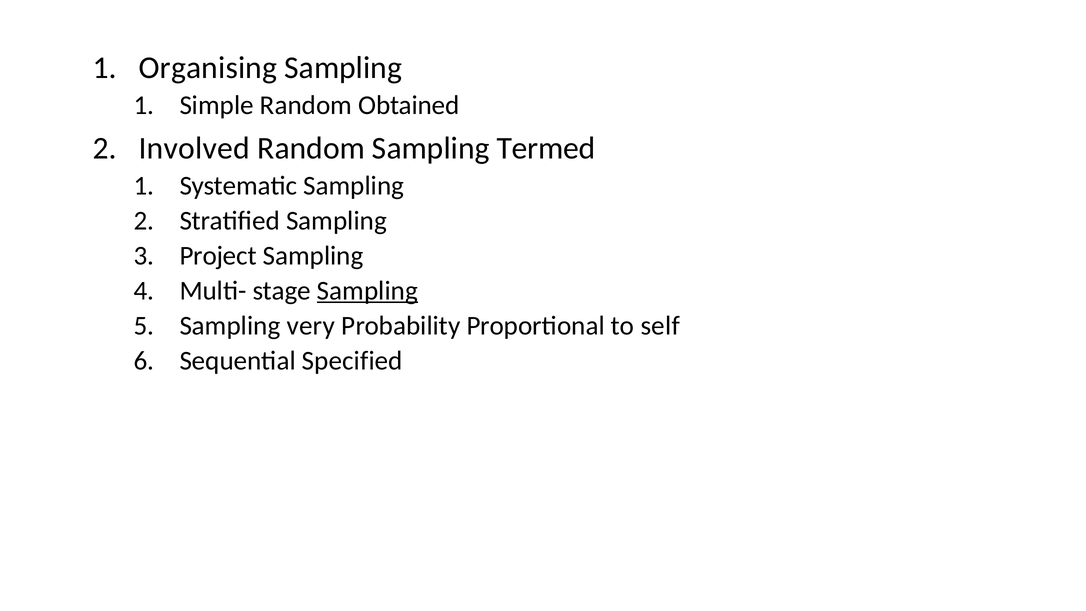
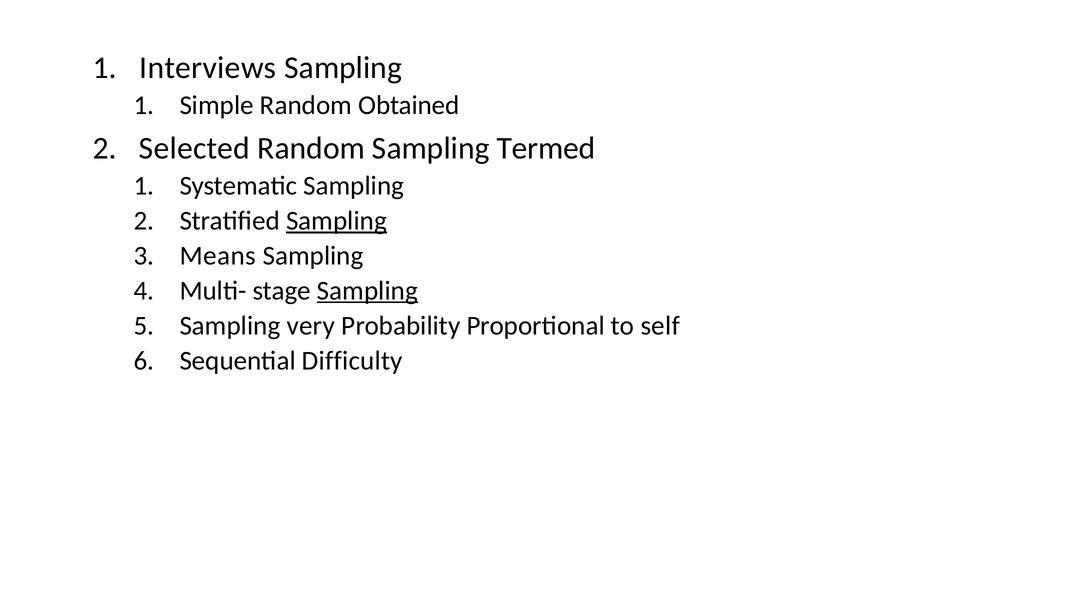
Organising: Organising -> Interviews
Involved: Involved -> Selected
Sampling at (336, 221) underline: none -> present
Project: Project -> Means
Specified: Specified -> Difficulty
